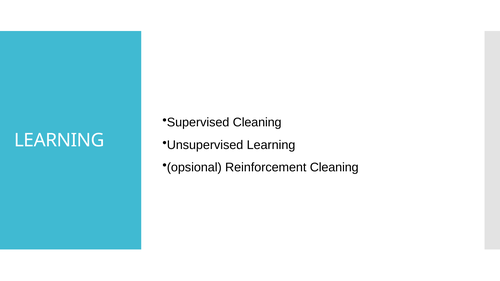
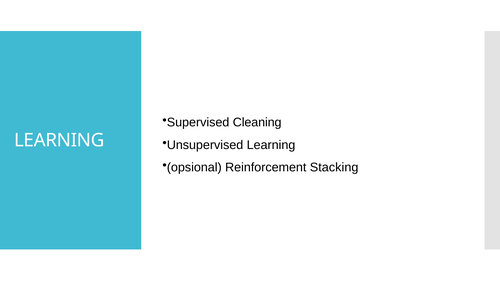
Reinforcement Cleaning: Cleaning -> Stacking
